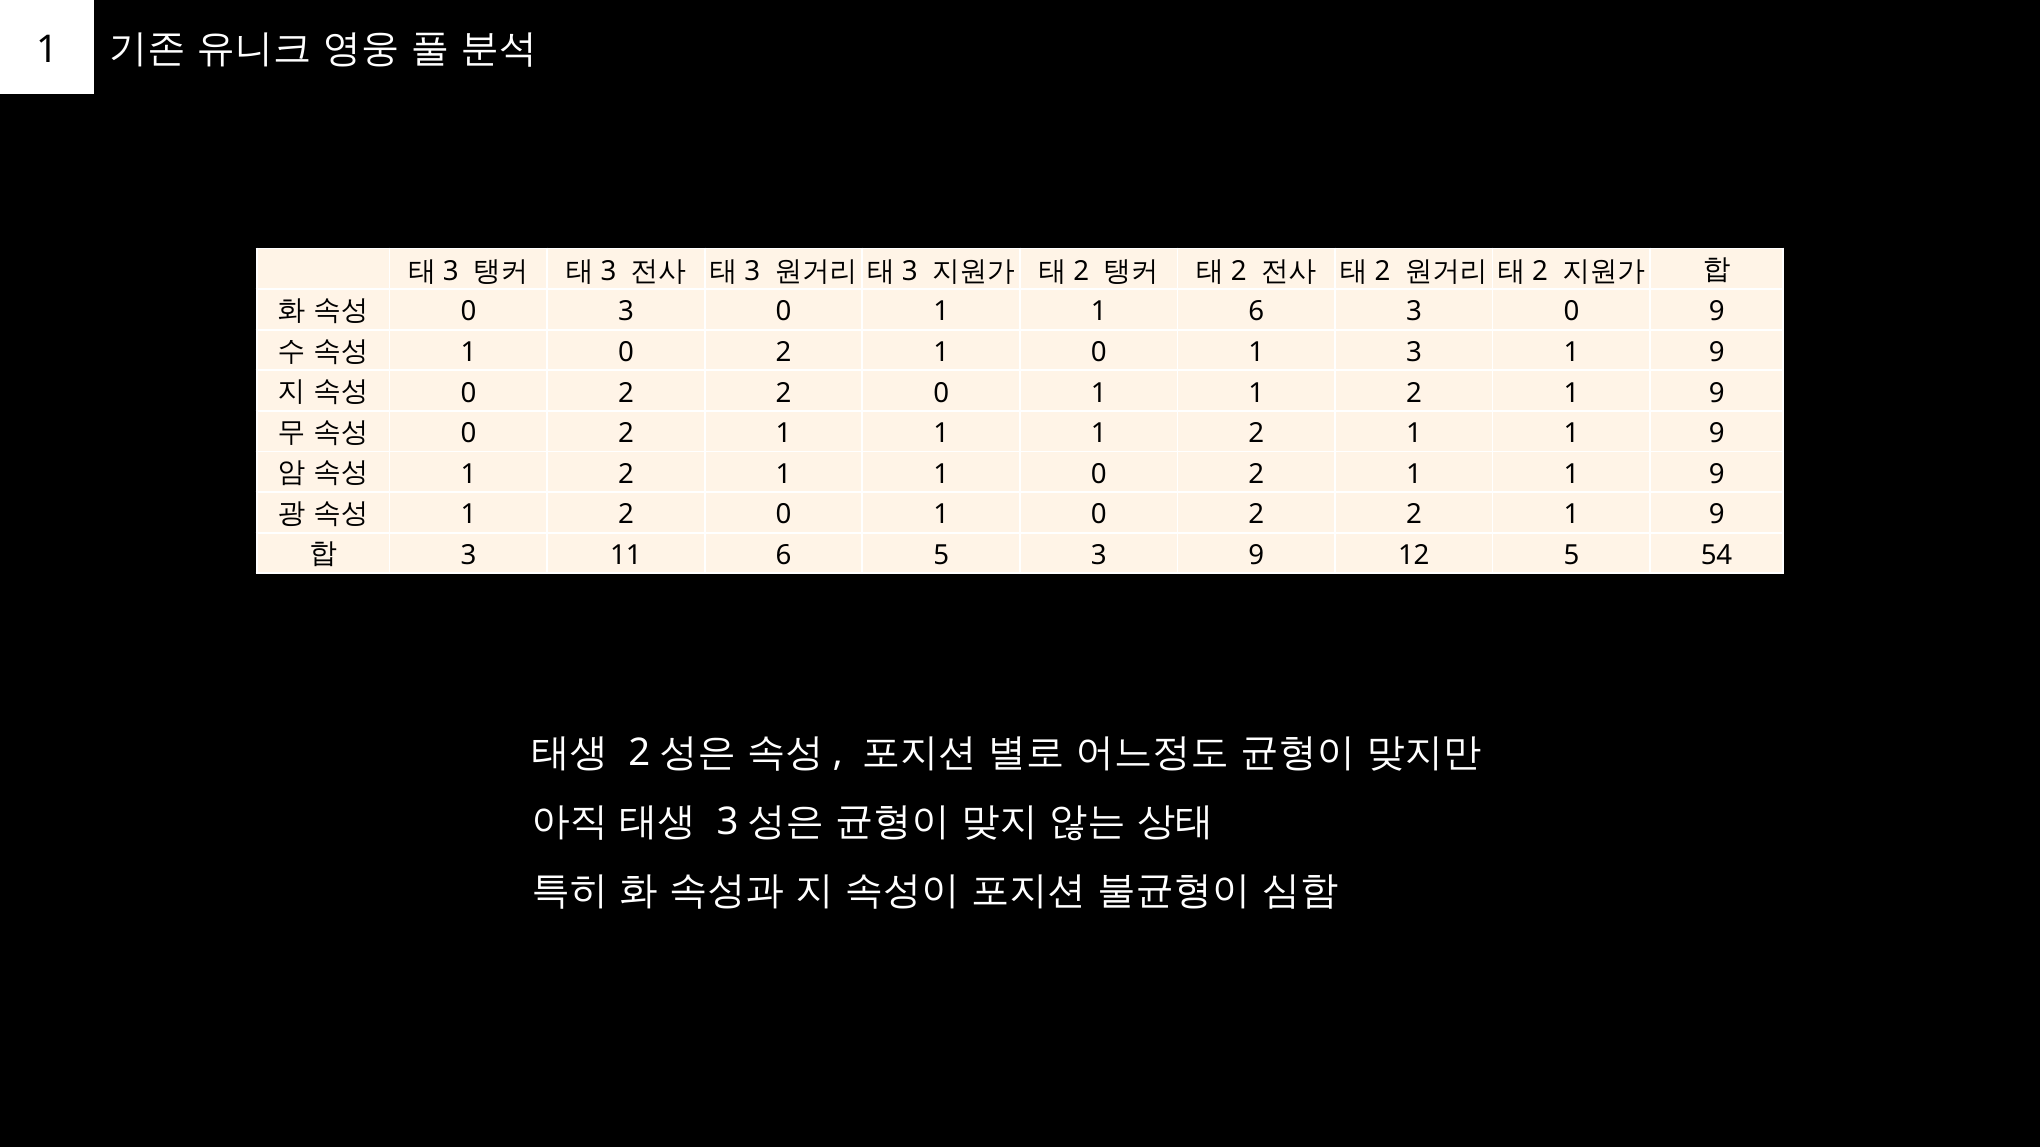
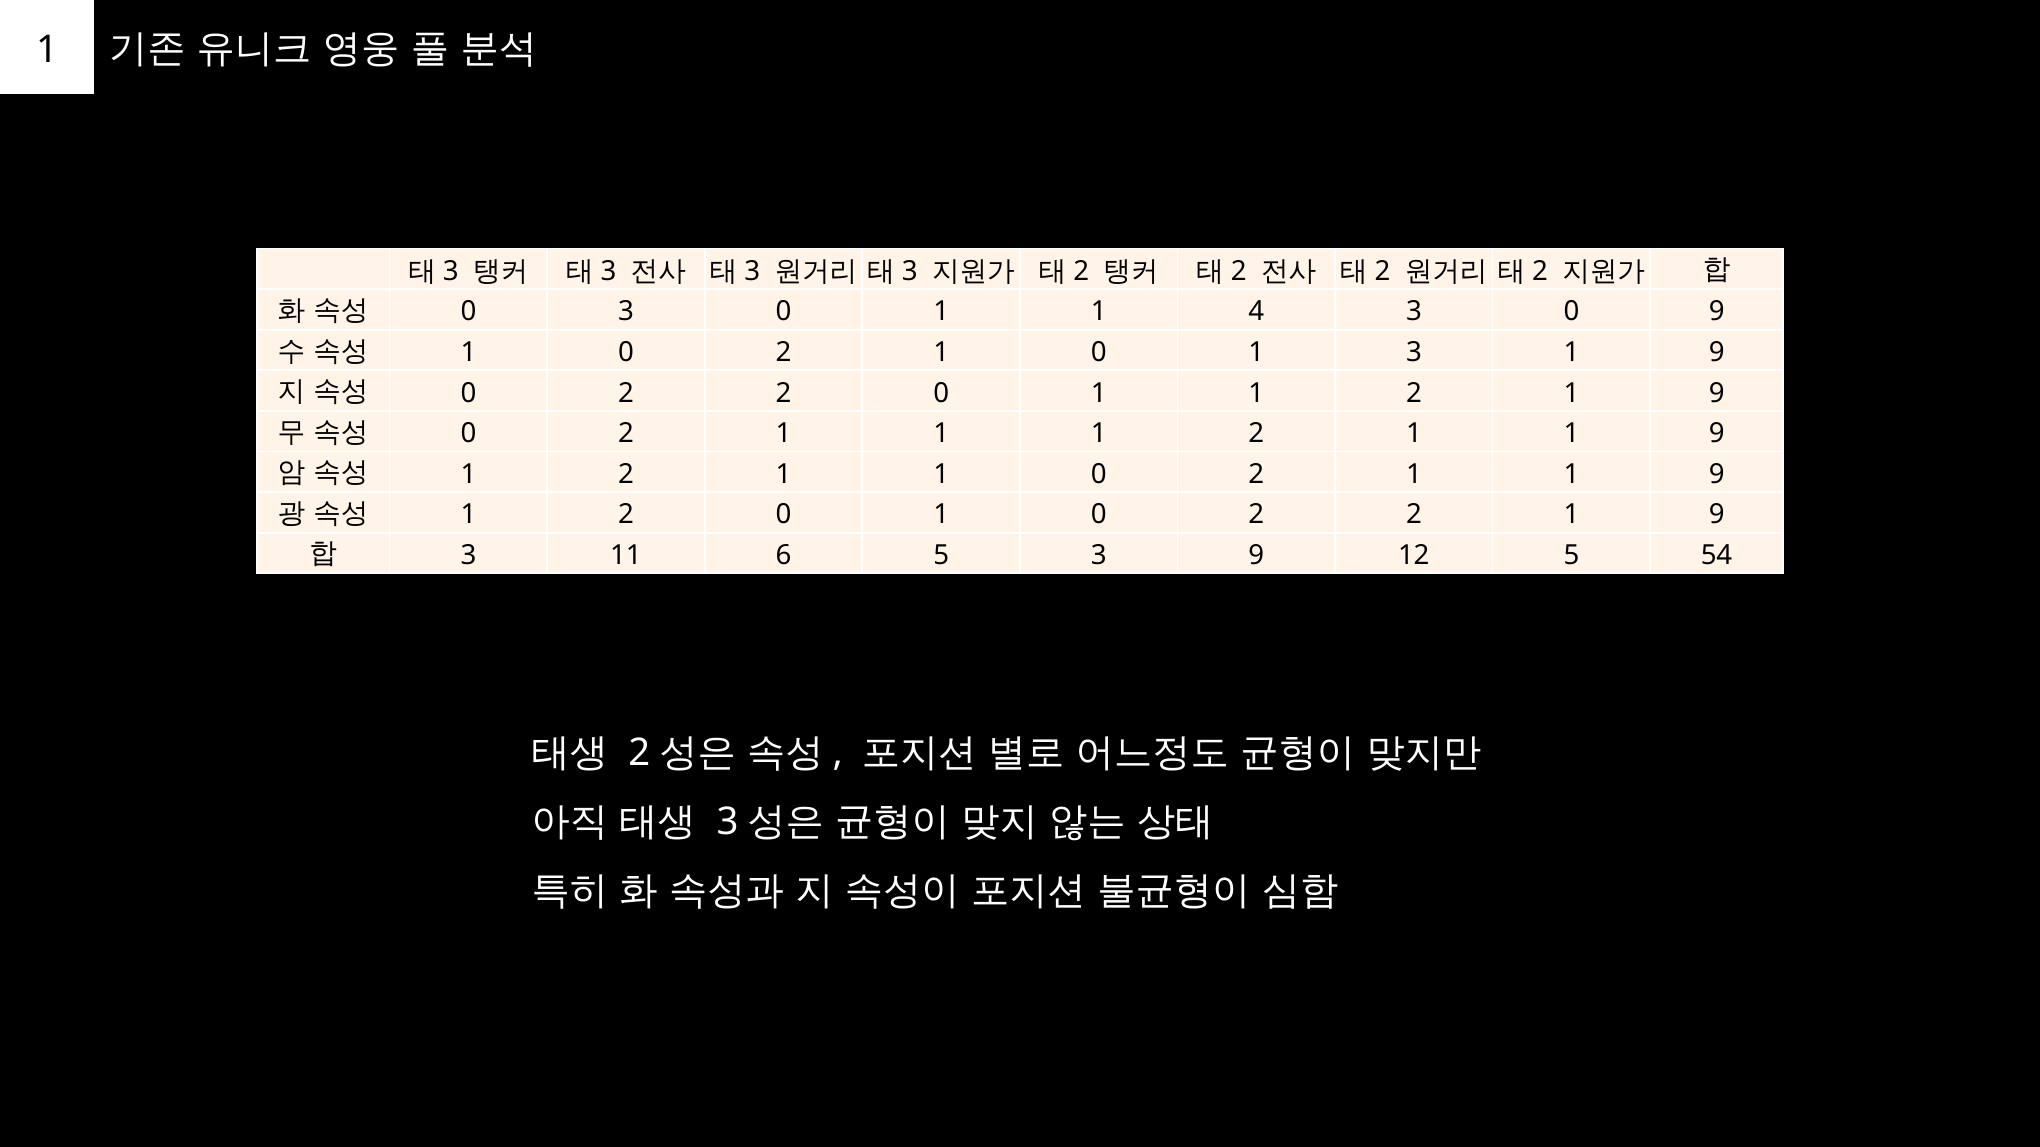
1 6: 6 -> 4
